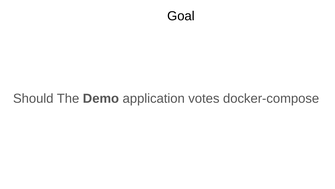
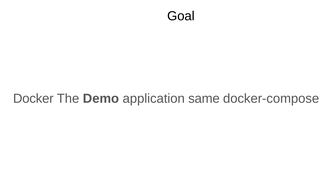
Should: Should -> Docker
votes: votes -> same
